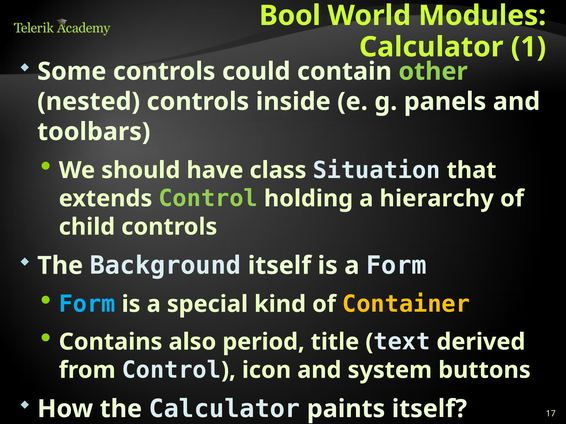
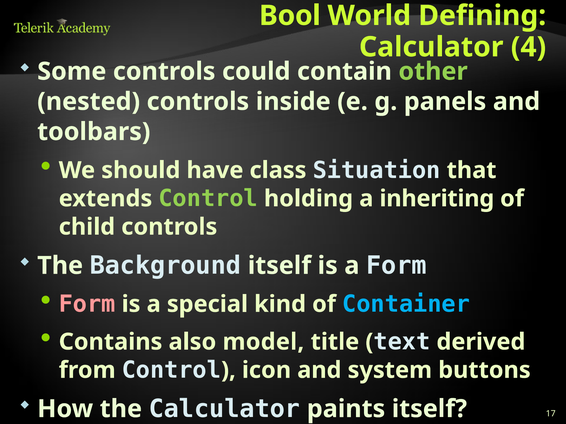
Modules: Modules -> Defining
1: 1 -> 4
hierarchy: hierarchy -> inheriting
Form at (87, 304) colour: light blue -> pink
Container colour: yellow -> light blue
period: period -> model
